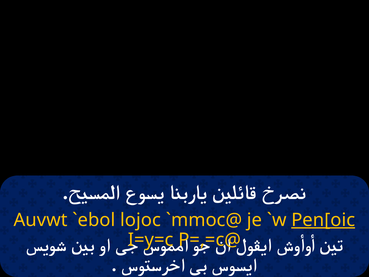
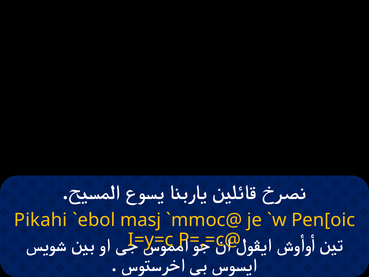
Auvwt: Auvwt -> Pikahi
lojoc: lojoc -> masj
Pen[oic underline: present -> none
